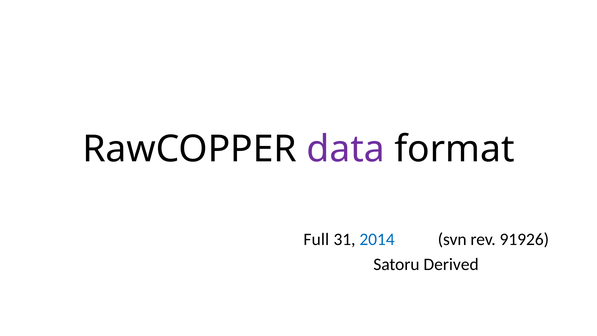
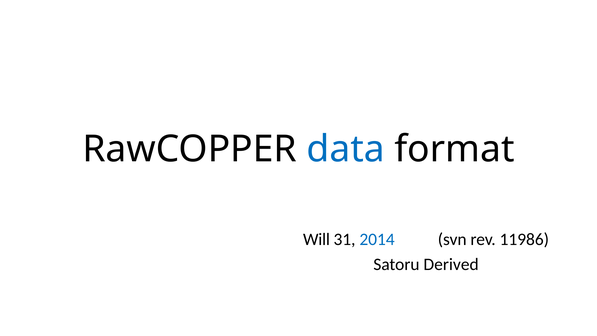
data colour: purple -> blue
Full: Full -> Will
91926: 91926 -> 11986
